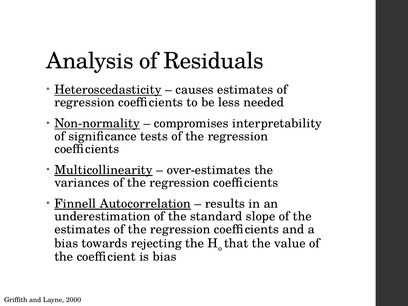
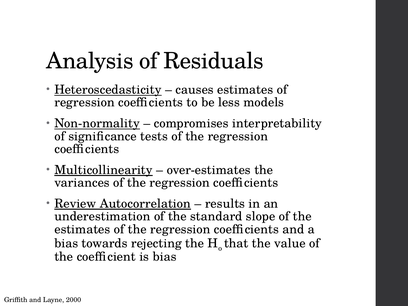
needed: needed -> models
Finnell: Finnell -> Review
